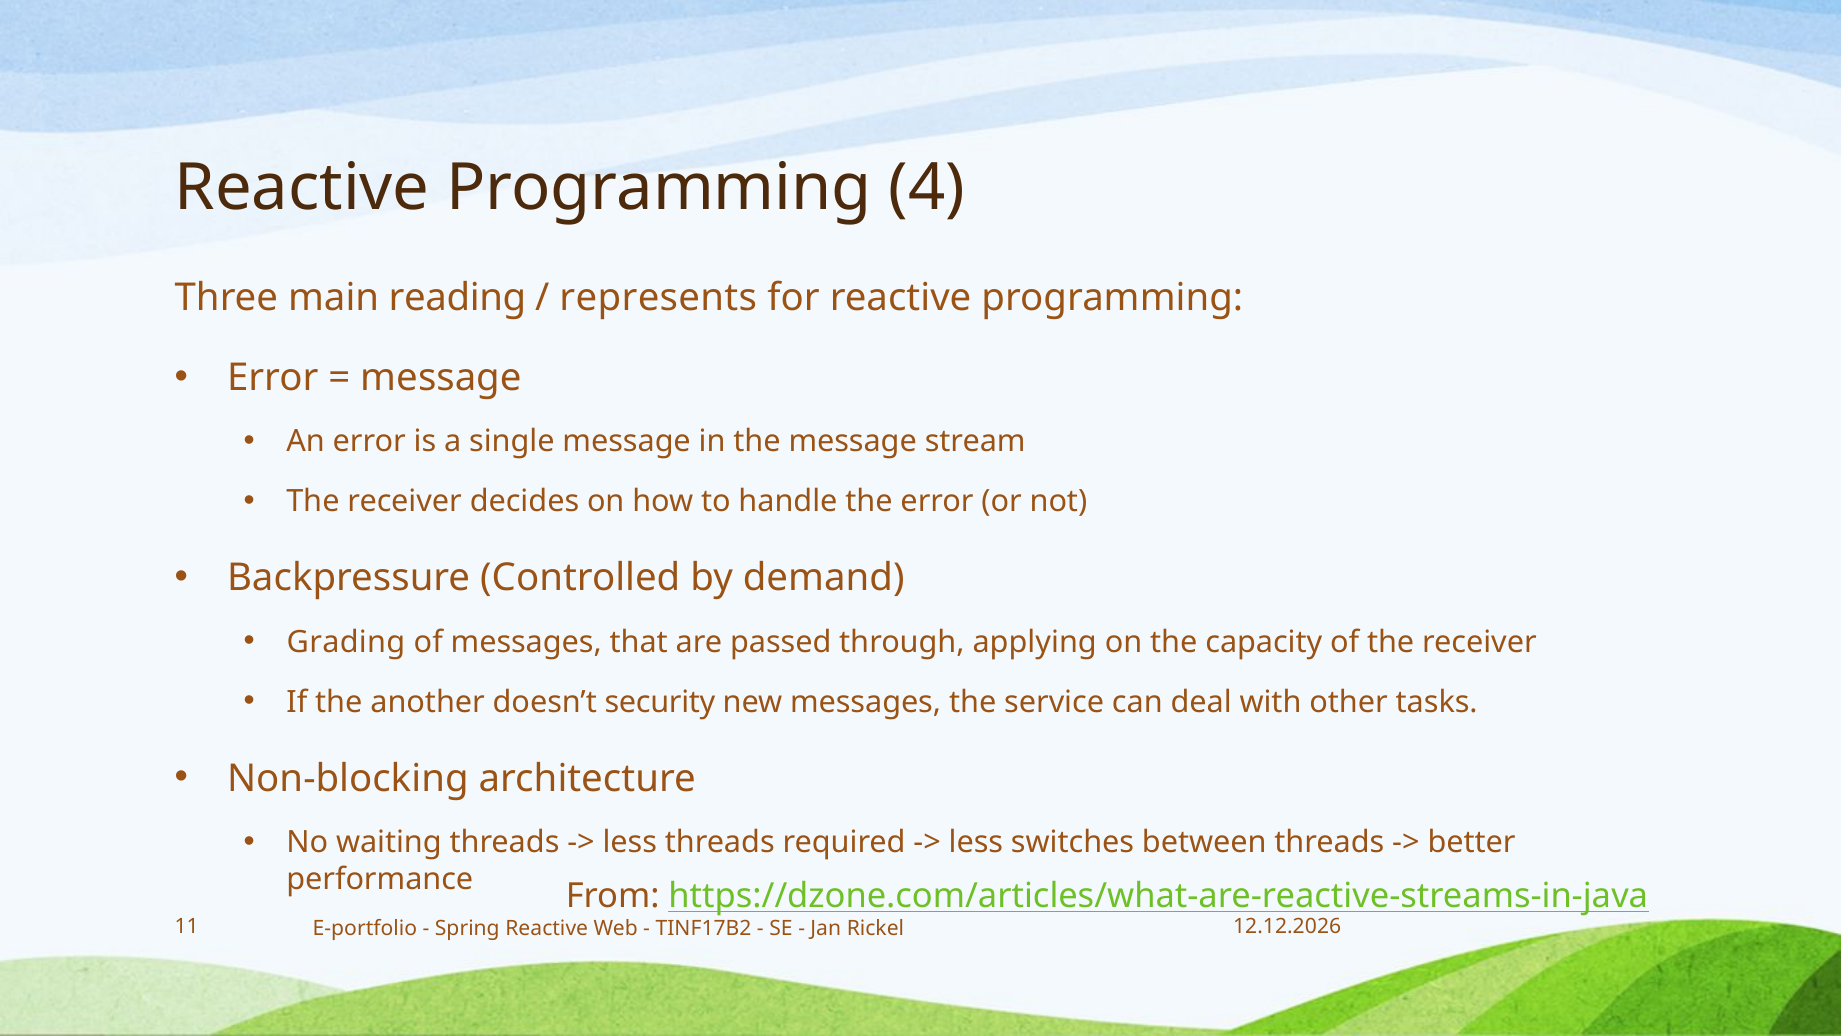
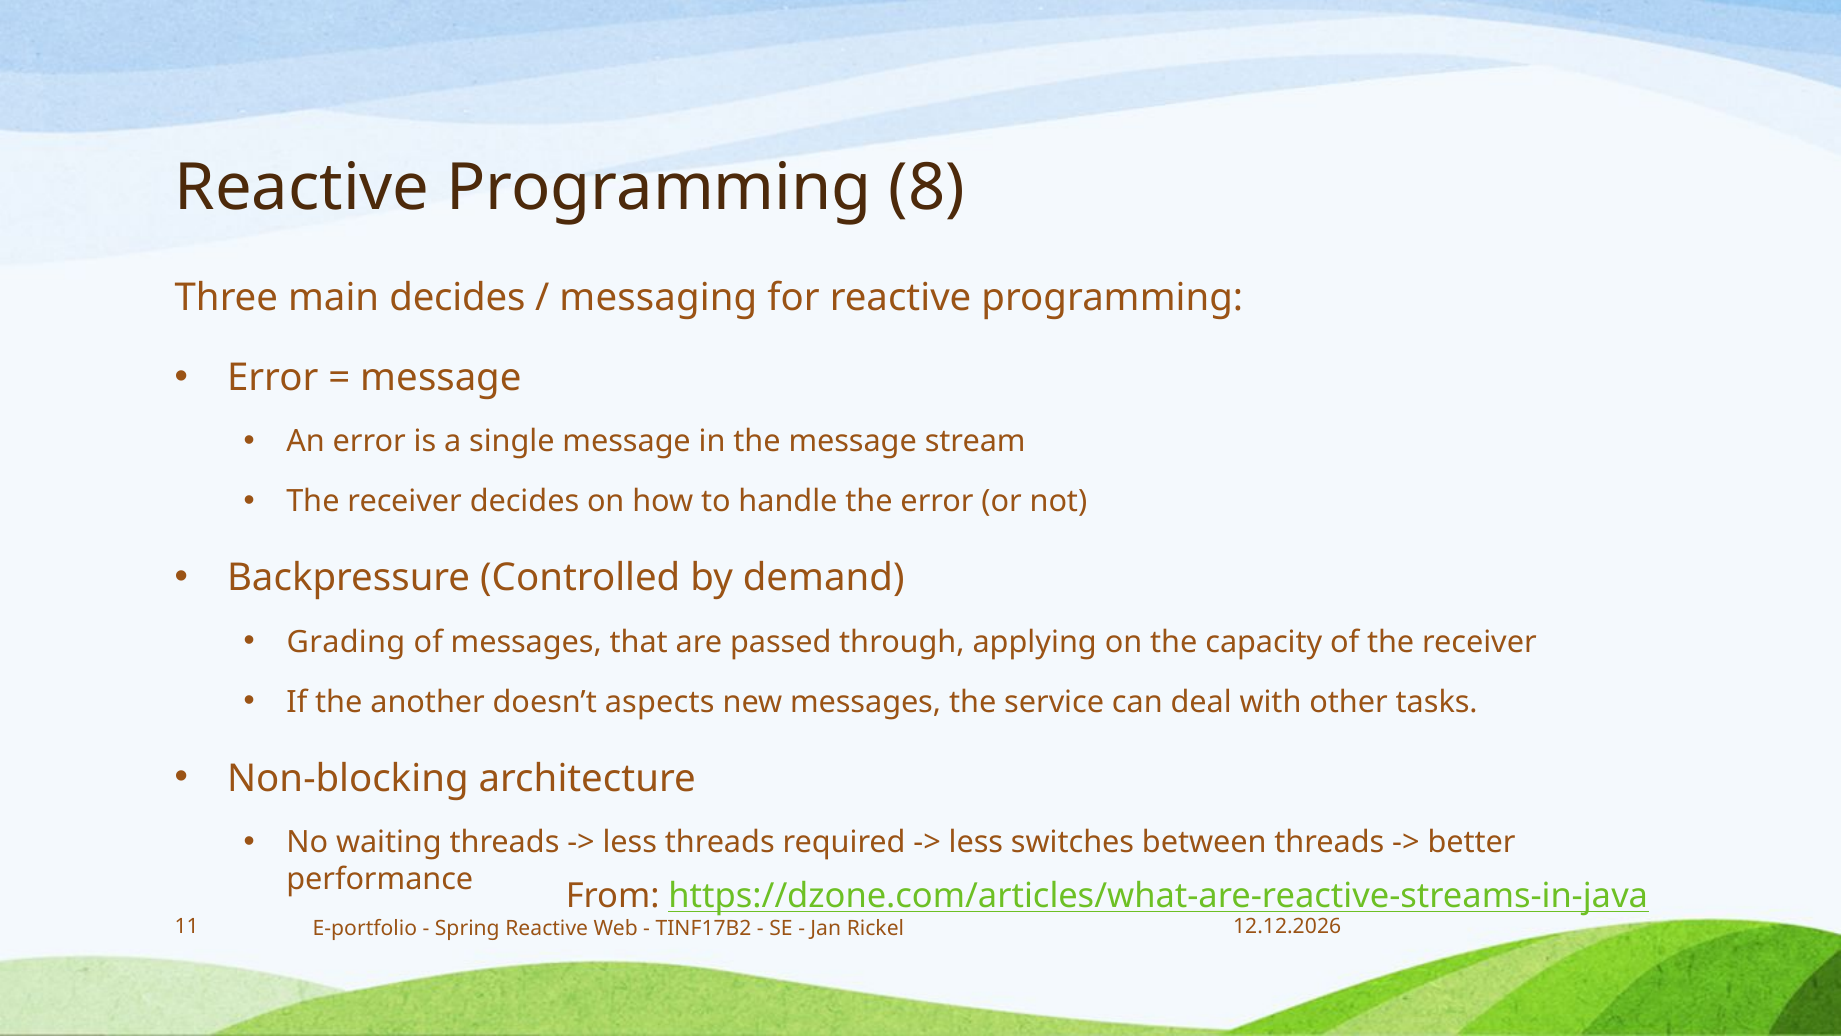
4: 4 -> 8
main reading: reading -> decides
represents: represents -> messaging
security: security -> aspects
